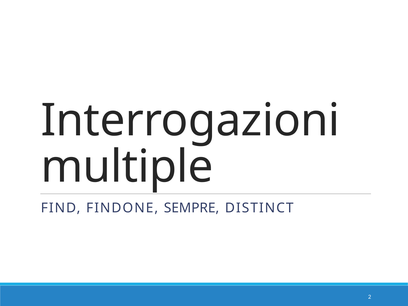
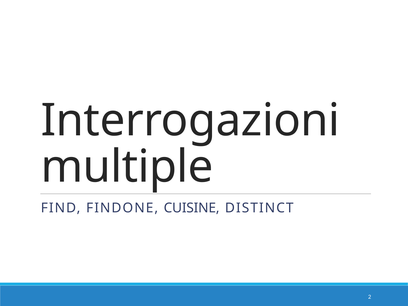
SEMPRE: SEMPRE -> CUISINE
